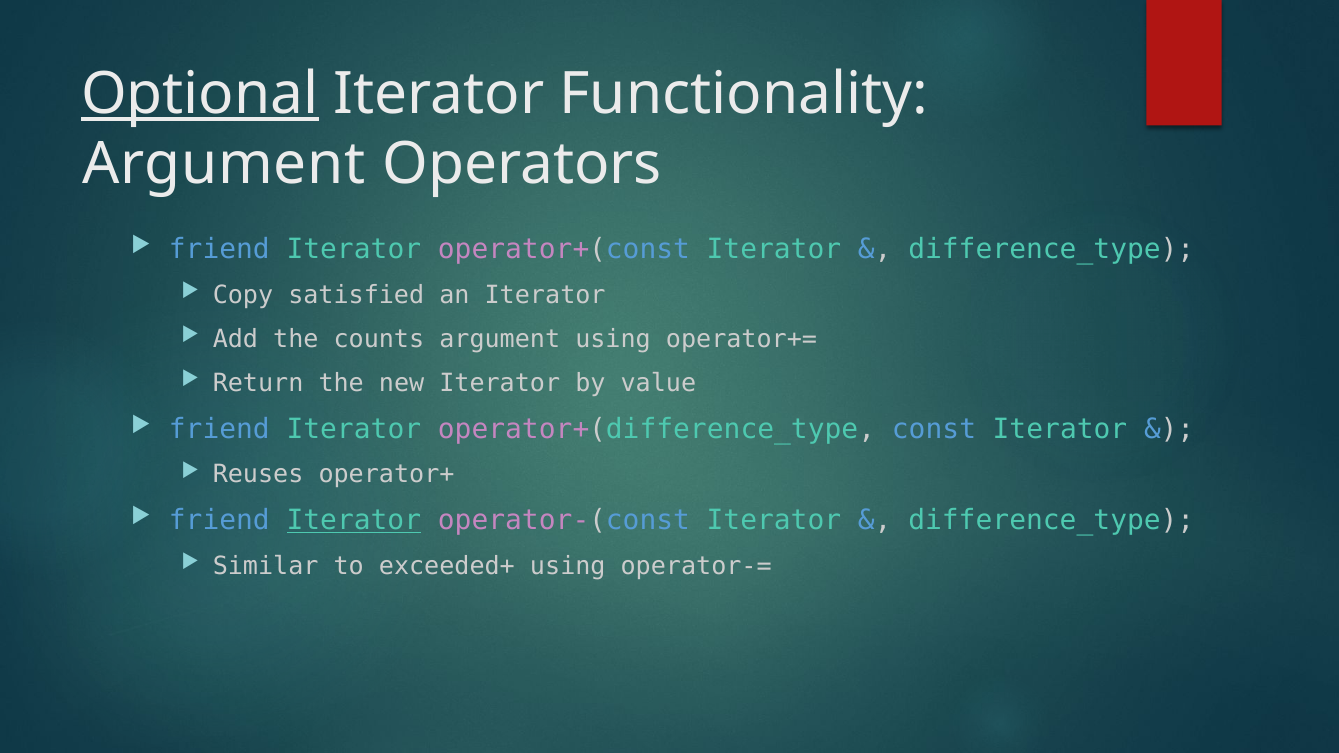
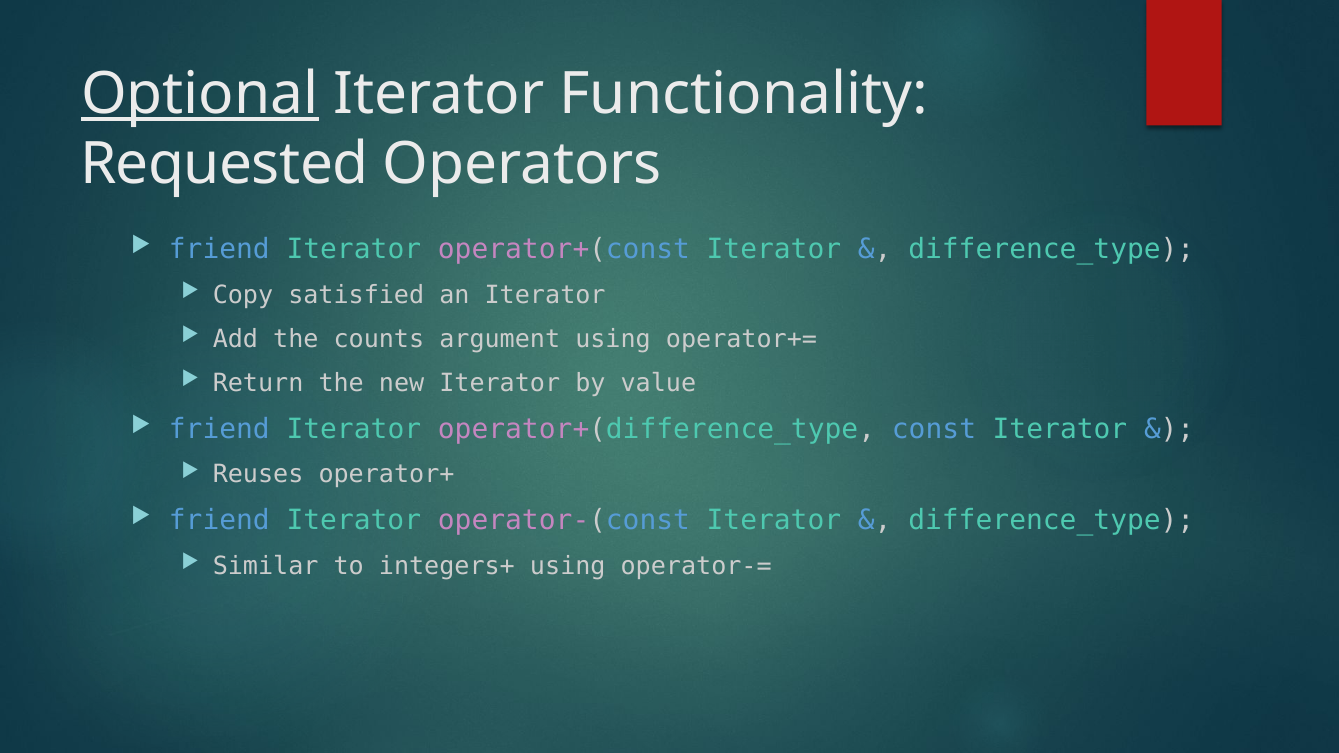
Argument at (224, 164): Argument -> Requested
Iterator at (354, 521) underline: present -> none
exceeded+: exceeded+ -> integers+
